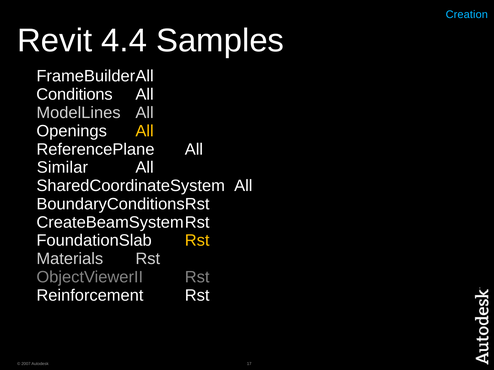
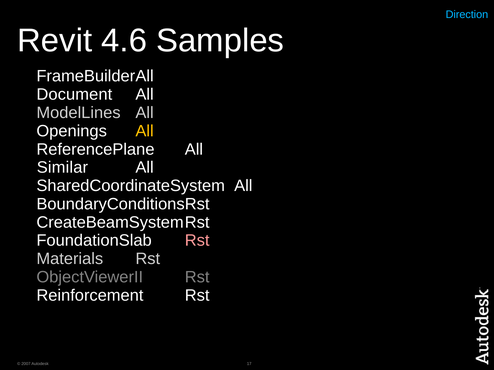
Creation: Creation -> Direction
4.4: 4.4 -> 4.6
Conditions: Conditions -> Document
Rst at (197, 241) colour: yellow -> pink
